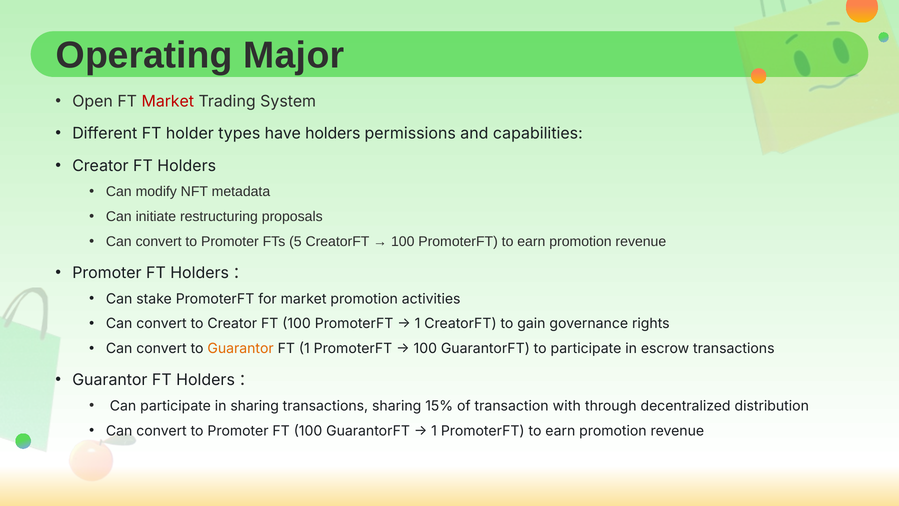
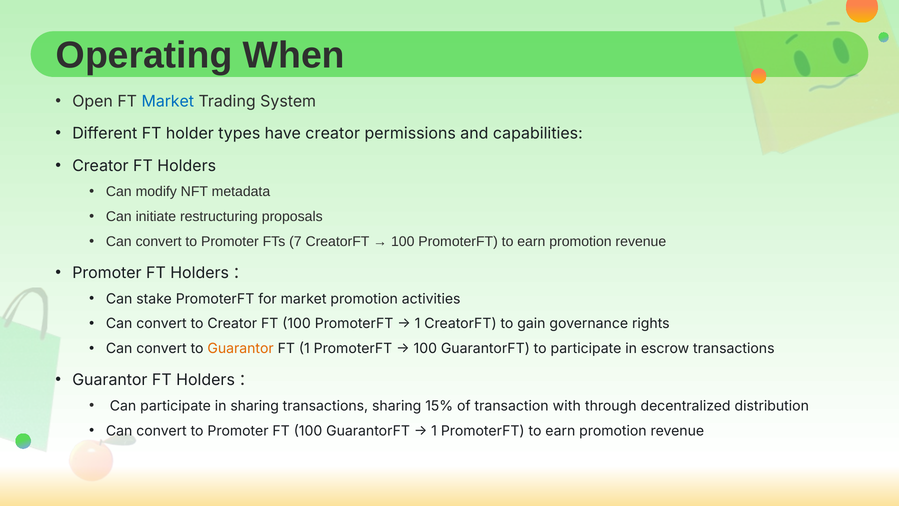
Major: Major -> When
Market at (168, 101) colour: red -> blue
have holders: holders -> creator
5: 5 -> 7
